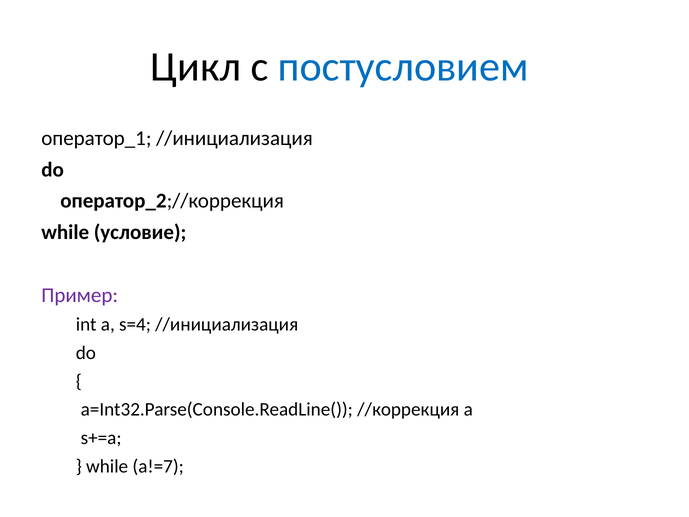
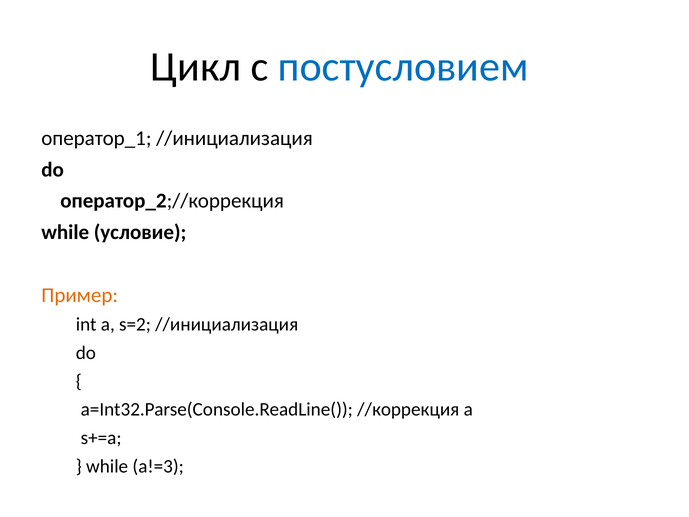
Пример colour: purple -> orange
s=4: s=4 -> s=2
a!=7: a!=7 -> a!=3
